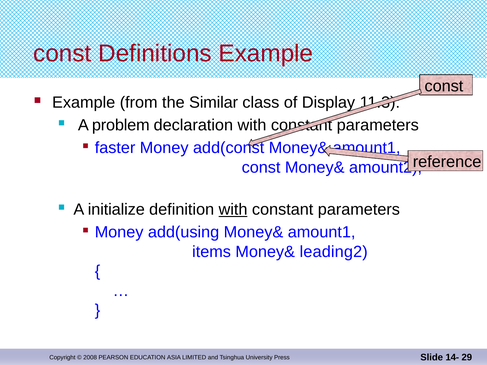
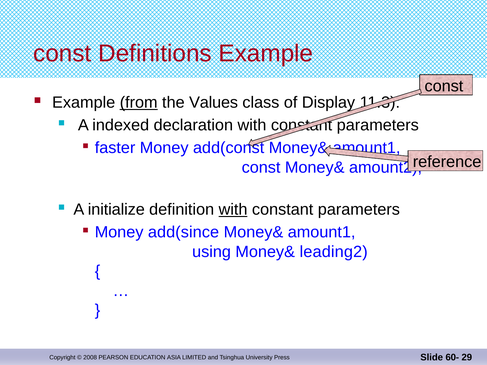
from underline: none -> present
Similar: Similar -> Values
problem: problem -> indexed
add(using: add(using -> add(since
items: items -> using
14-: 14- -> 60-
